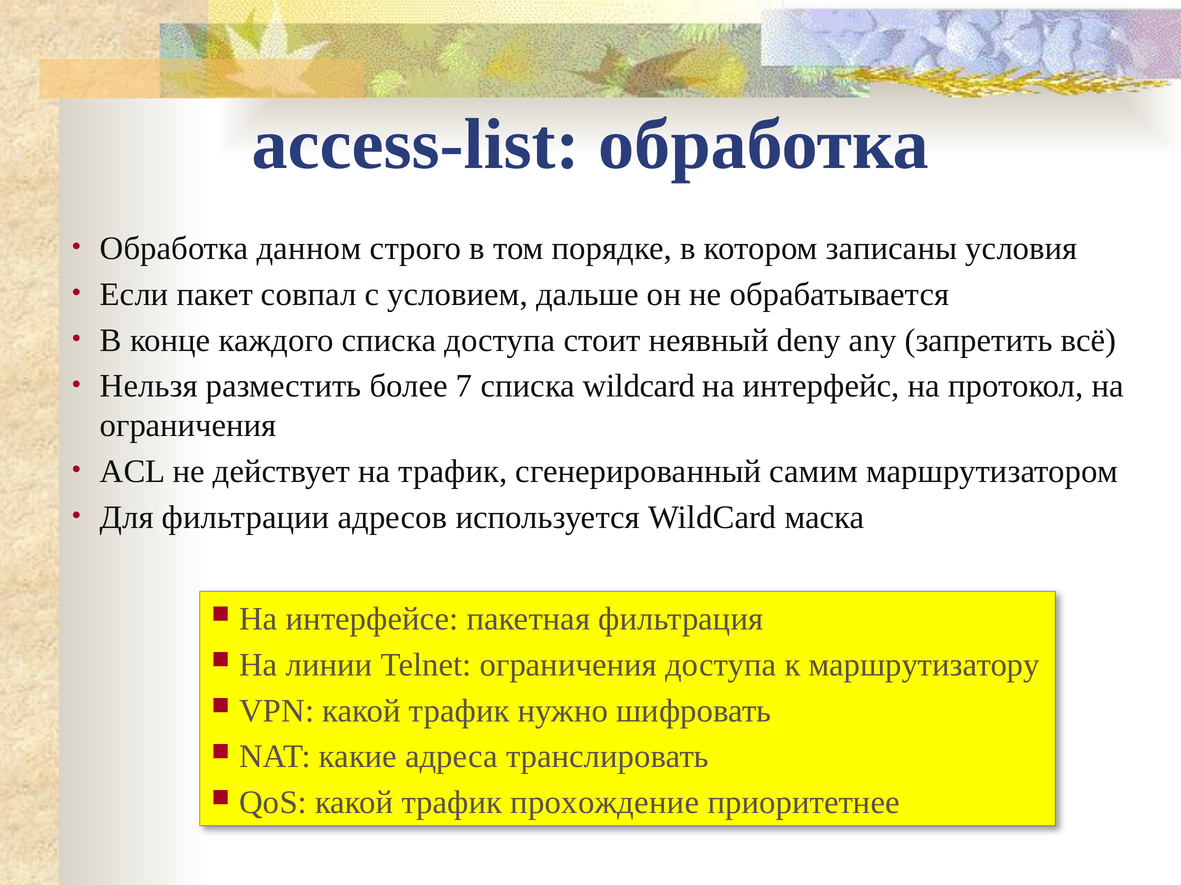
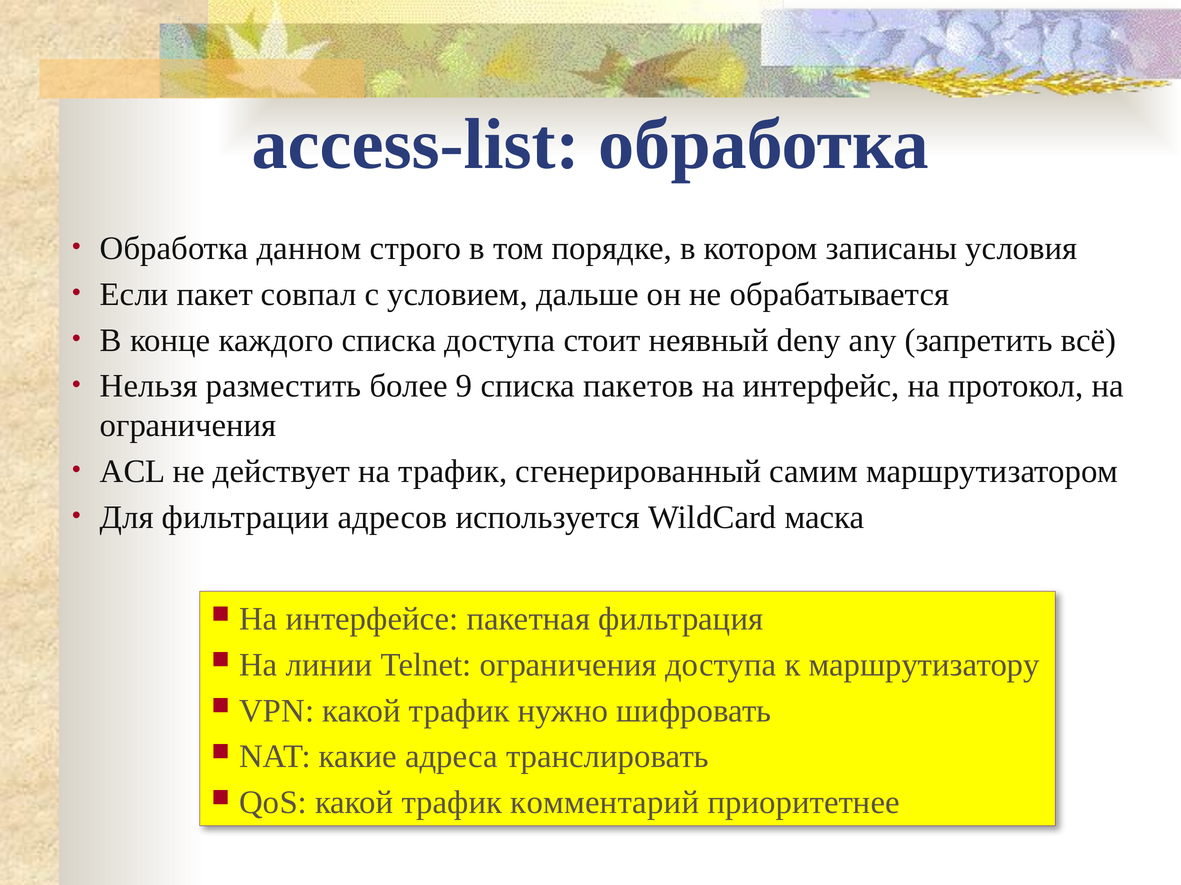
7: 7 -> 9
списка wildcard: wildcard -> пакетов
прохождение: прохождение -> комментарий
